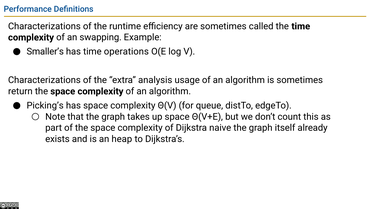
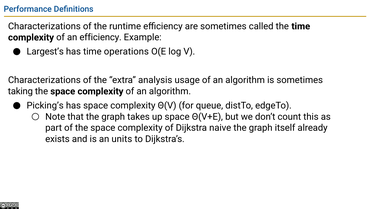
an swapping: swapping -> efficiency
Smaller’s: Smaller’s -> Largest’s
return: return -> taking
heap: heap -> units
